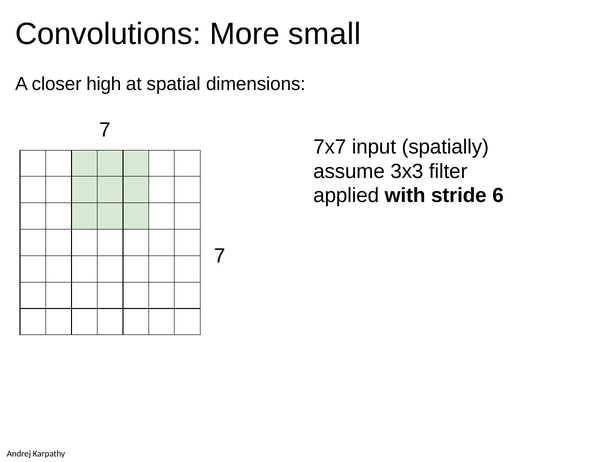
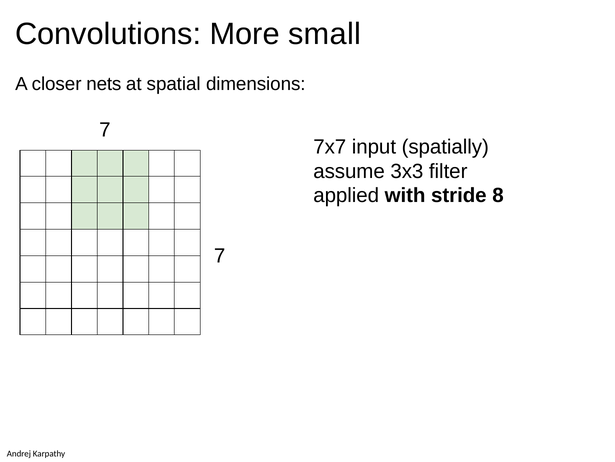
high: high -> nets
6: 6 -> 8
